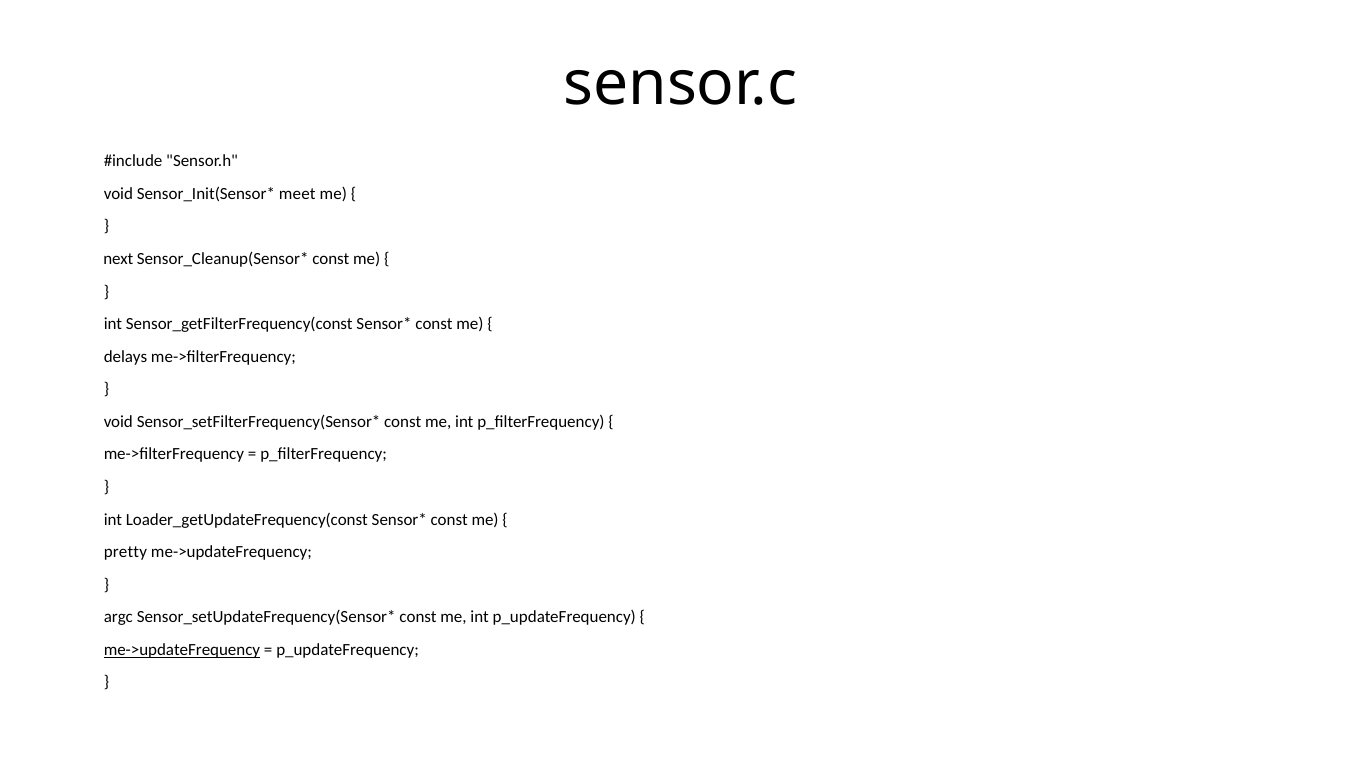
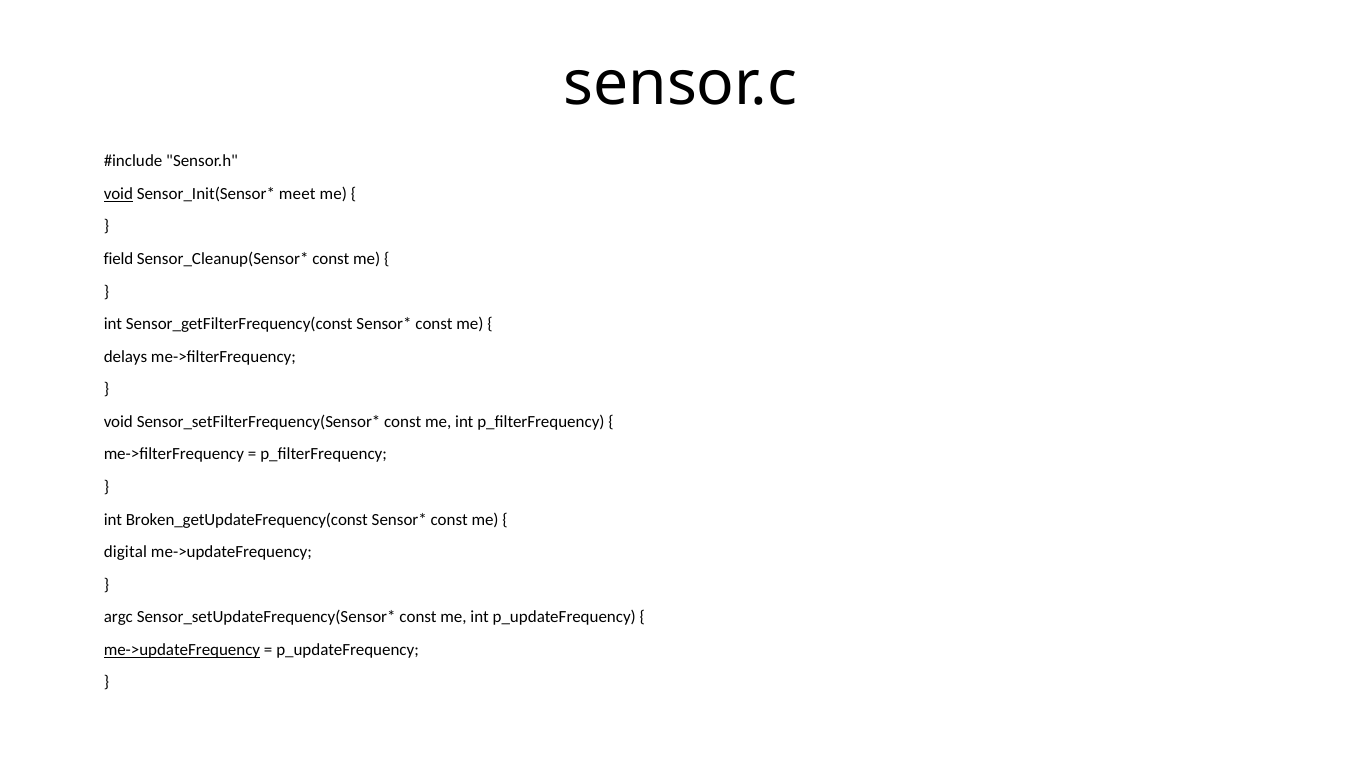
void at (118, 194) underline: none -> present
next: next -> field
Loader_getUpdateFrequency(const: Loader_getUpdateFrequency(const -> Broken_getUpdateFrequency(const
pretty: pretty -> digital
